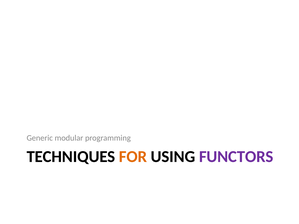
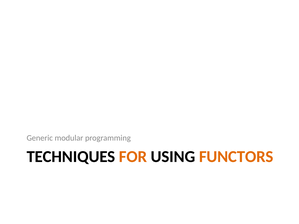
FUNCTORS colour: purple -> orange
